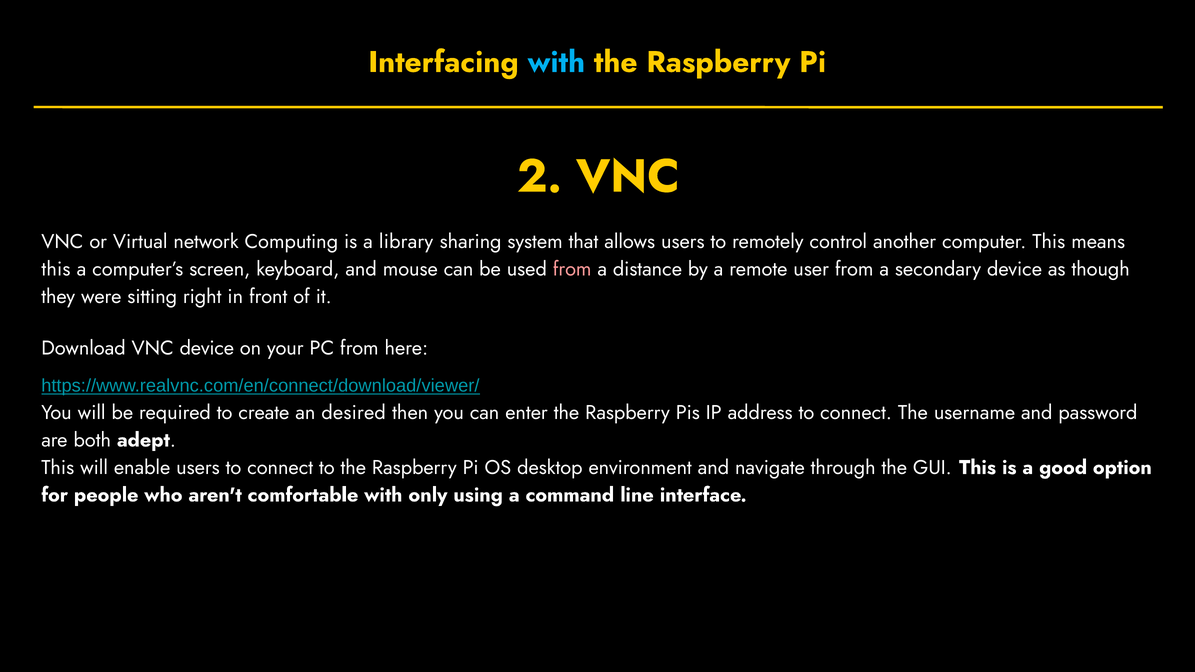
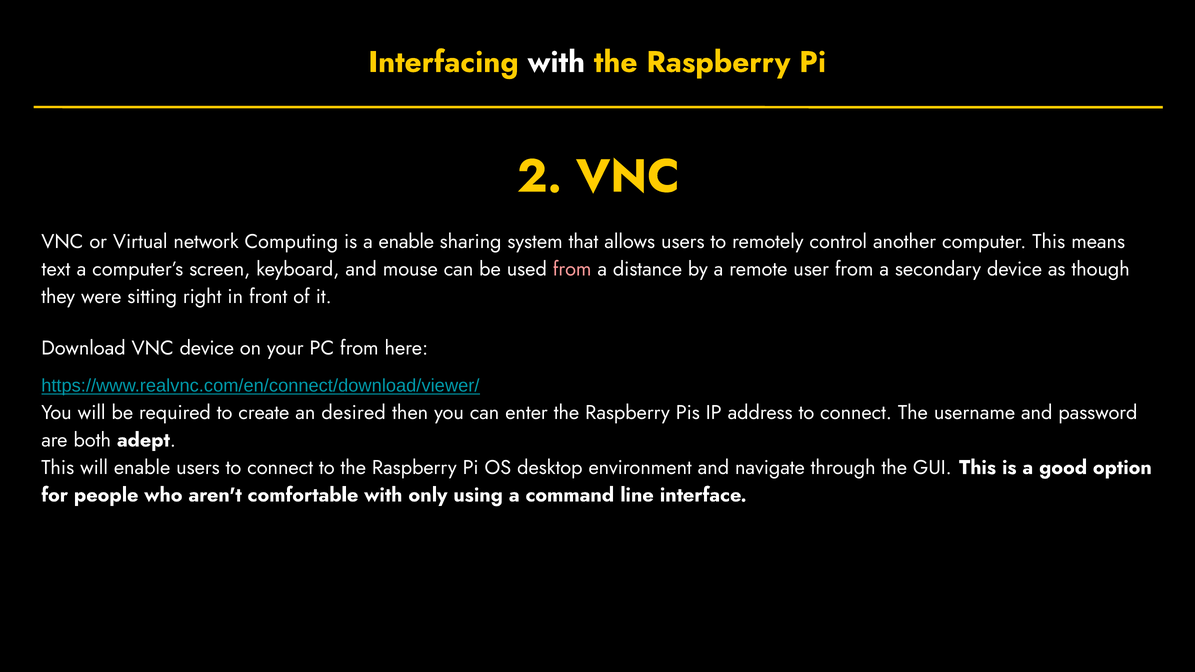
with at (556, 62) colour: light blue -> white
a library: library -> enable
this at (56, 269): this -> text
